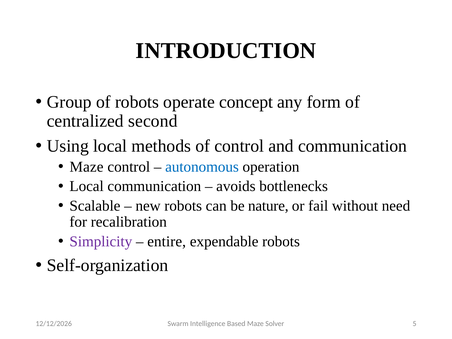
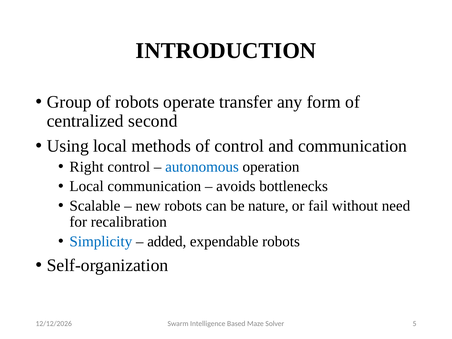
concept: concept -> transfer
Maze at (87, 167): Maze -> Right
Simplicity colour: purple -> blue
entire: entire -> added
